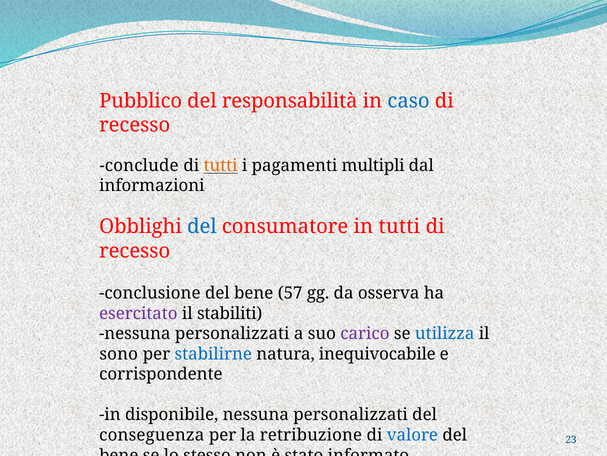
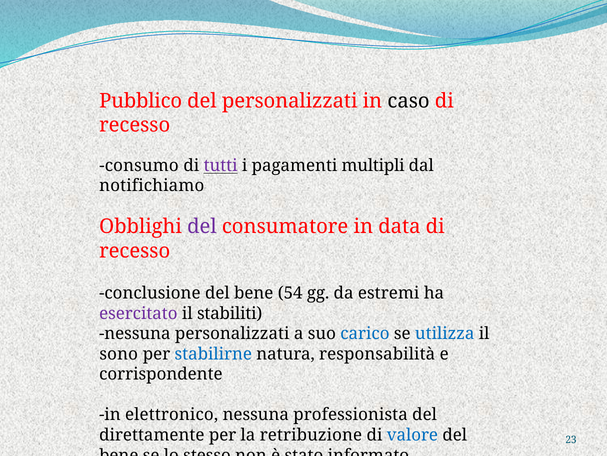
del responsabilità: responsabilità -> personalizzati
caso colour: blue -> black
conclude: conclude -> consumo
tutti at (221, 165) colour: orange -> purple
informazioni: informazioni -> notifichiamo
del at (202, 226) colour: blue -> purple
in tutti: tutti -> data
57: 57 -> 54
osserva: osserva -> estremi
carico colour: purple -> blue
inequivocabile: inequivocabile -> responsabilità
disponibile: disponibile -> elettronico
personalizzati at (351, 414): personalizzati -> professionista
conseguenza: conseguenza -> direttamente
